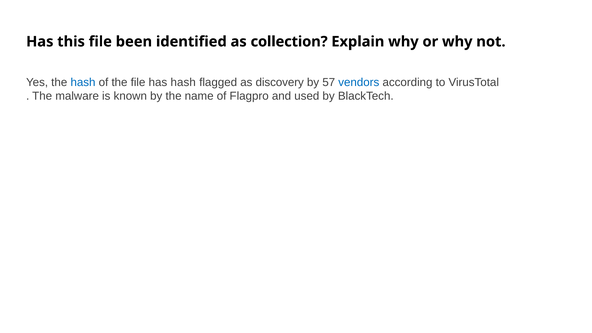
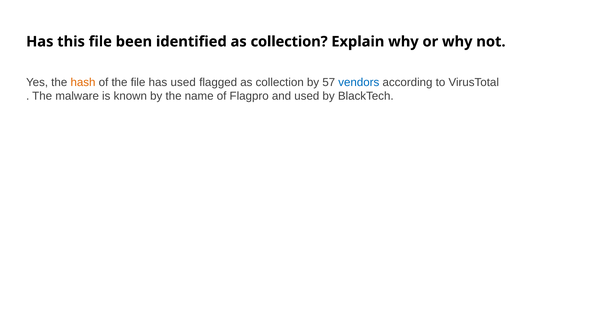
hash at (83, 82) colour: blue -> orange
has hash: hash -> used
flagged as discovery: discovery -> collection
